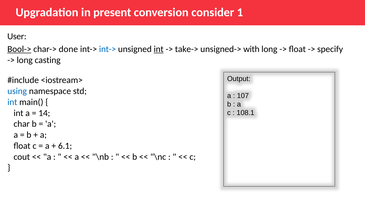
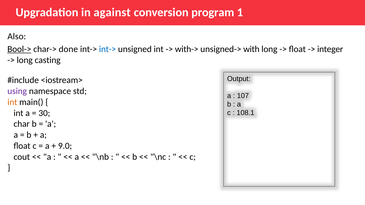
present: present -> against
consider: consider -> program
User: User -> Also
int at (159, 49) underline: present -> none
take->: take-> -> with->
specify: specify -> integer
using colour: blue -> purple
int at (12, 102) colour: blue -> orange
14: 14 -> 30
6.1: 6.1 -> 9.0
